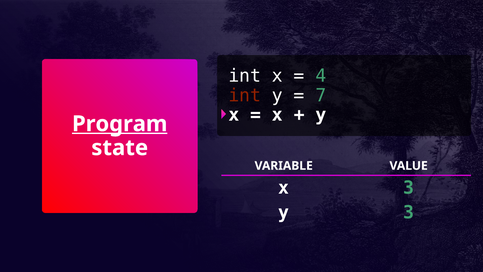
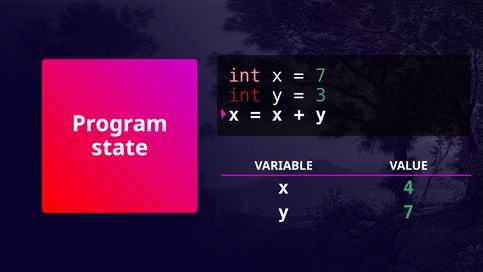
int at (245, 76) colour: white -> pink
4 at (321, 76): 4 -> 7
7: 7 -> 3
Program underline: present -> none
x 3: 3 -> 4
y 3: 3 -> 7
